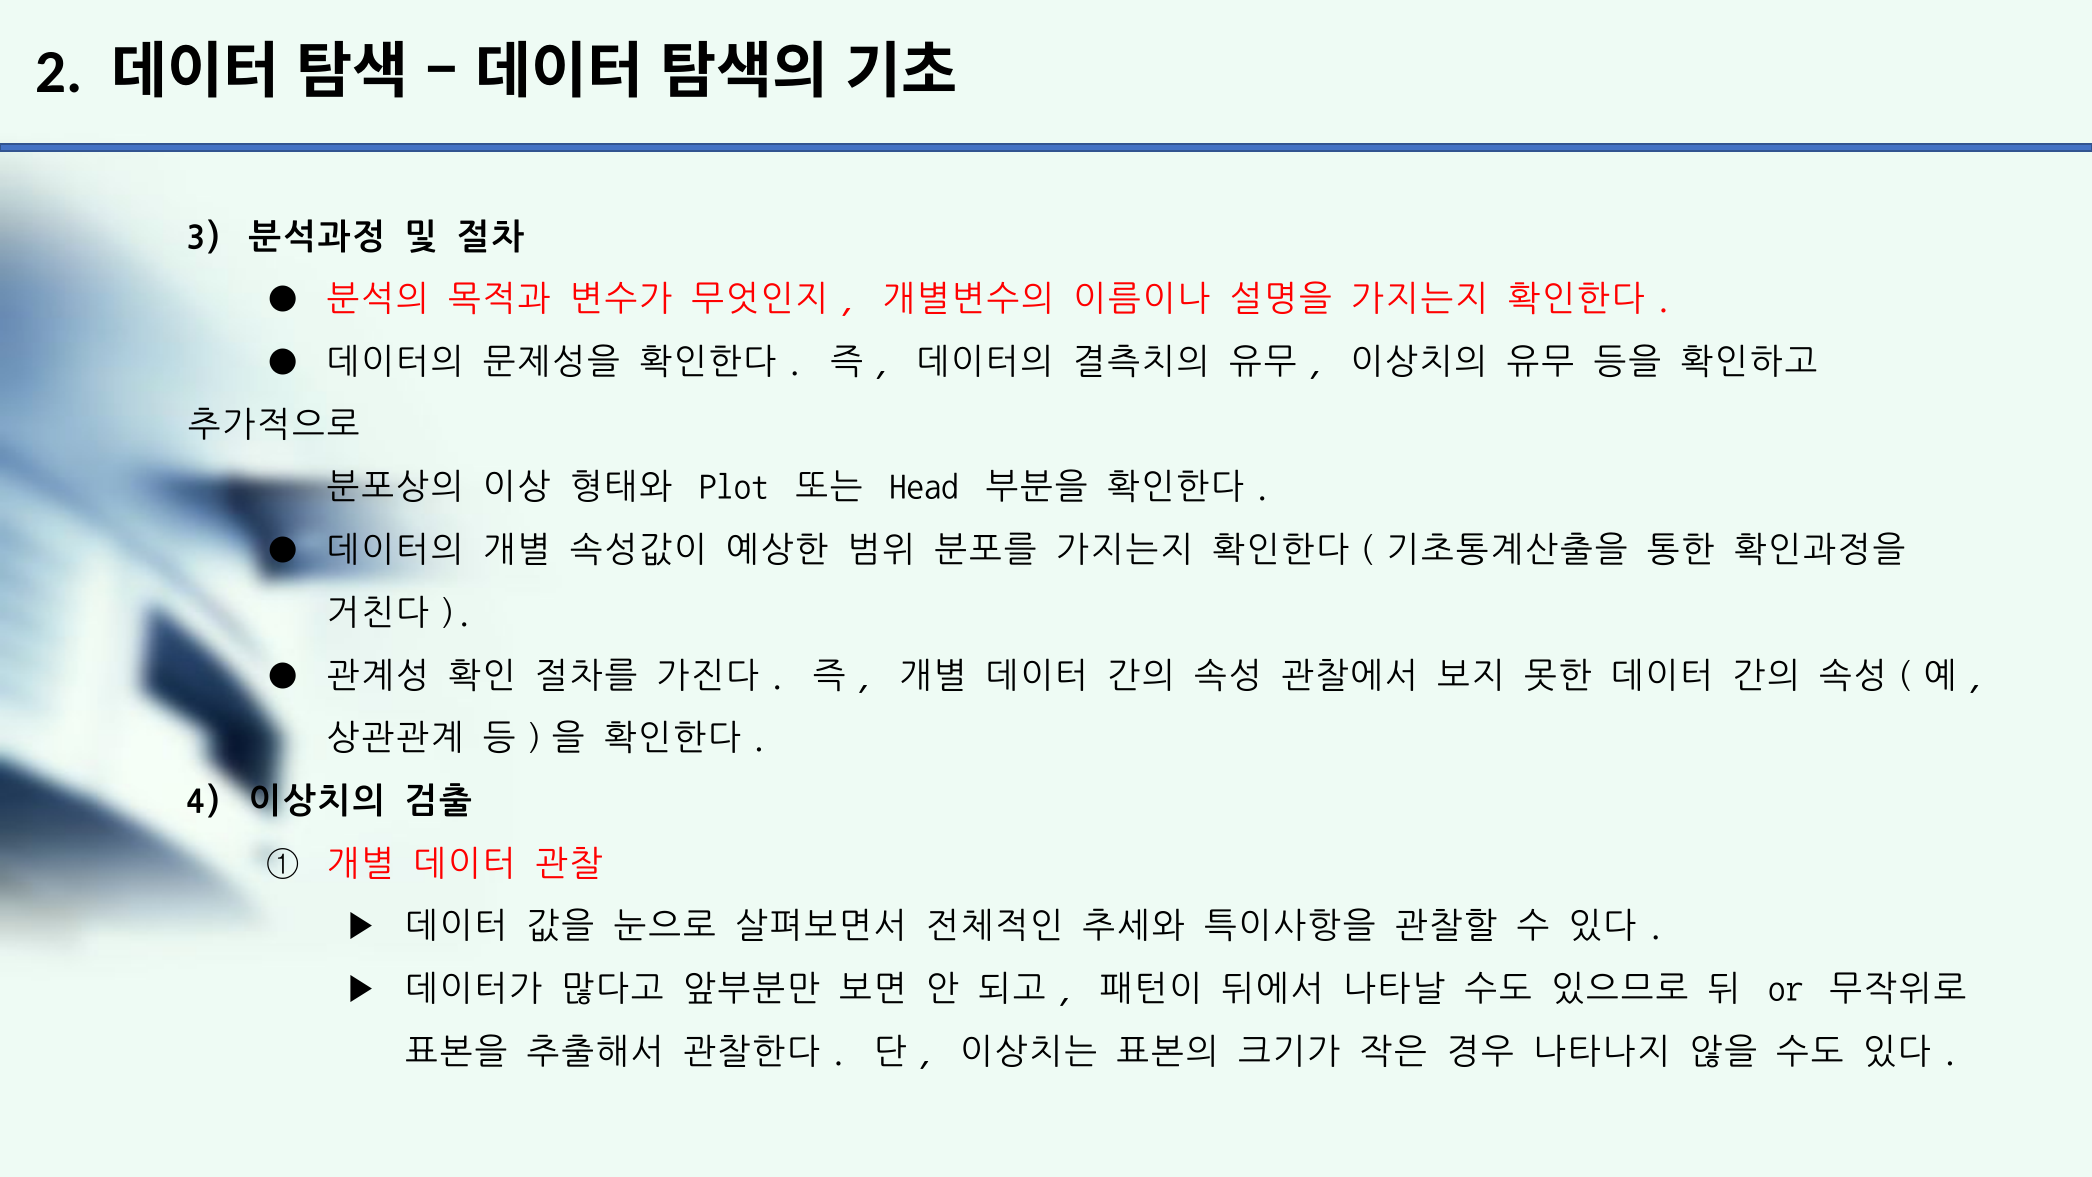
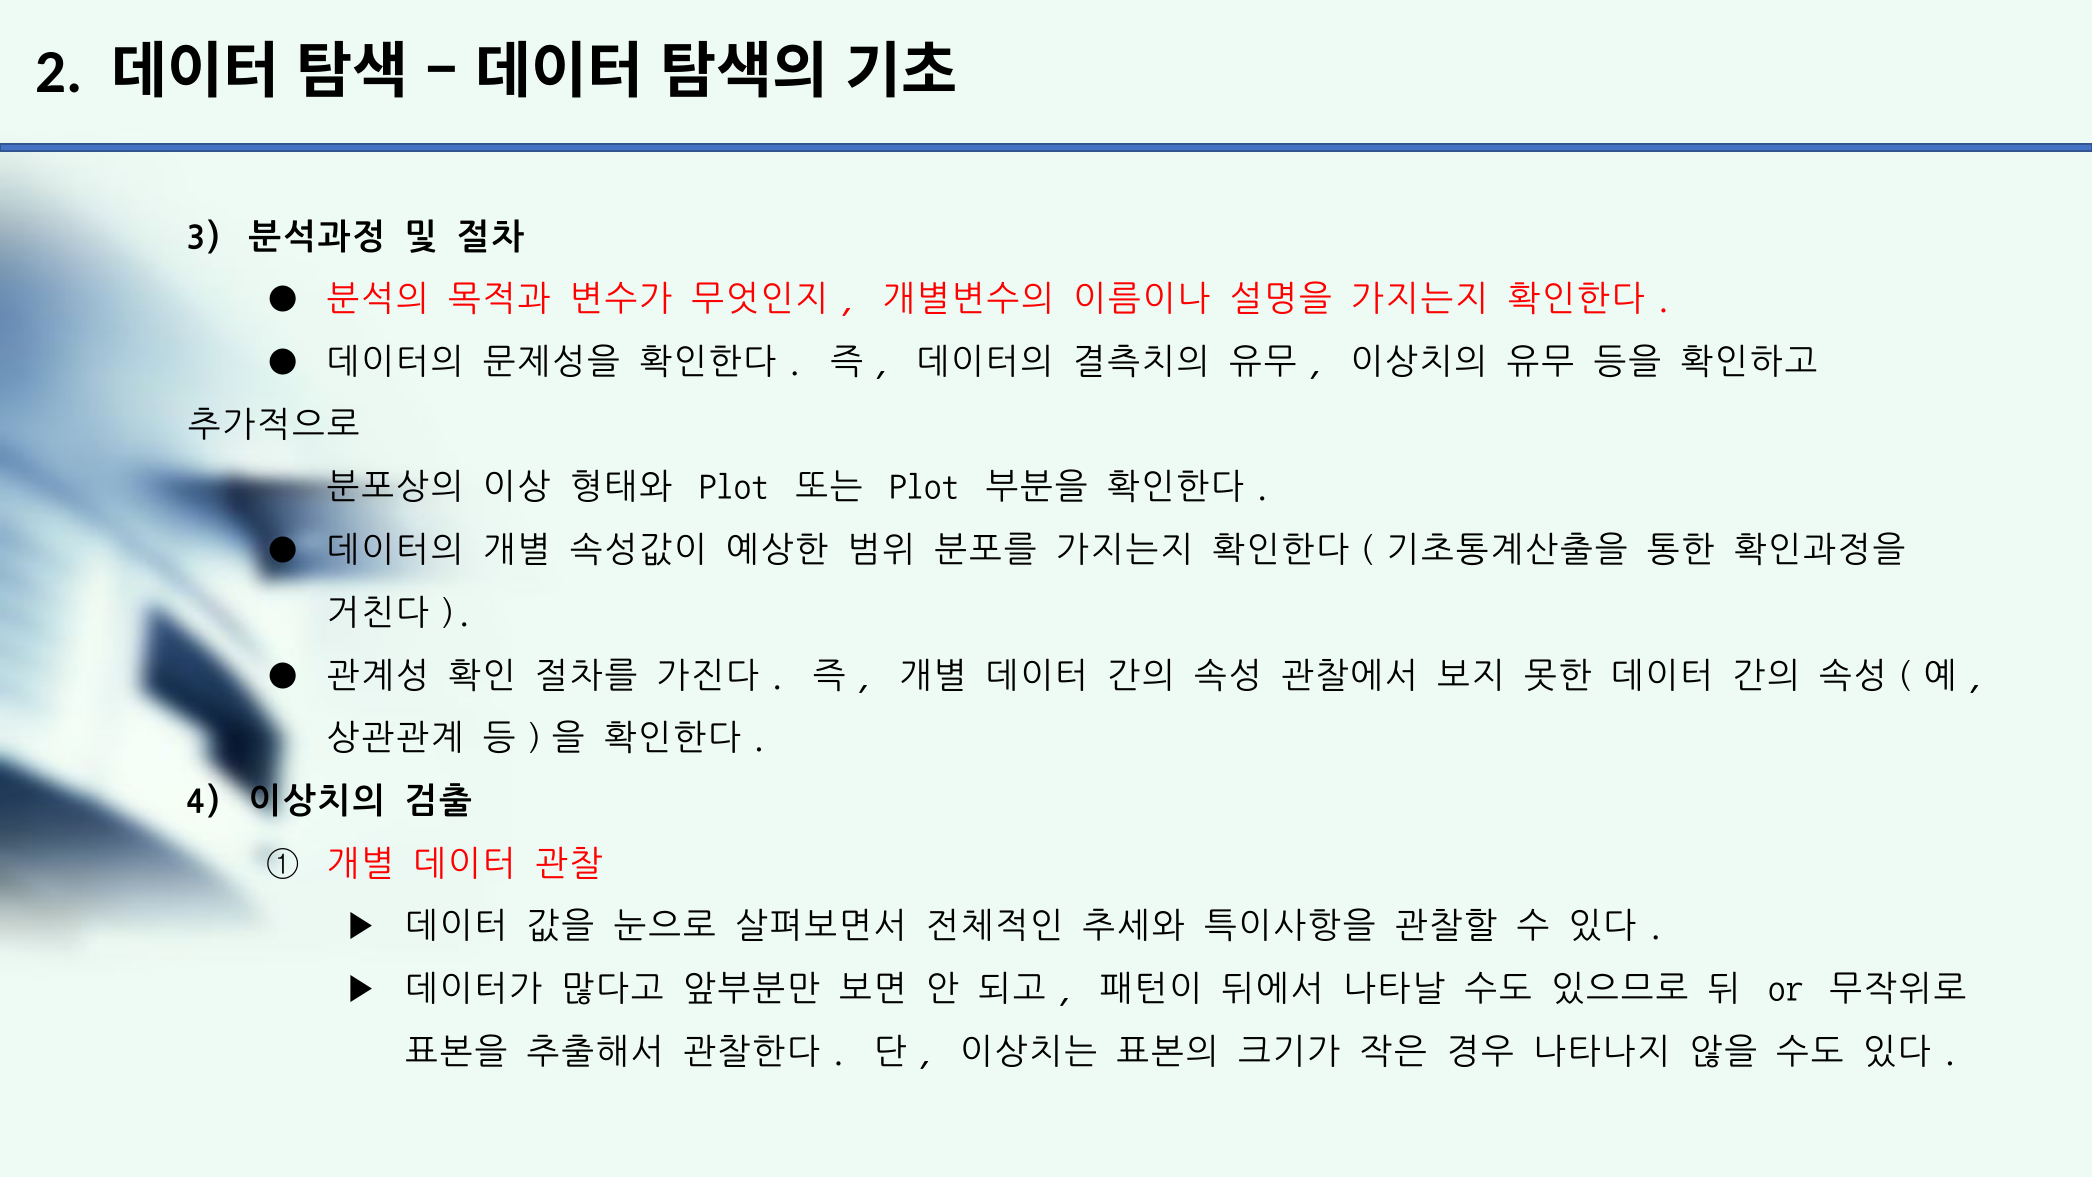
Head at (924, 486): Head -> Plot
